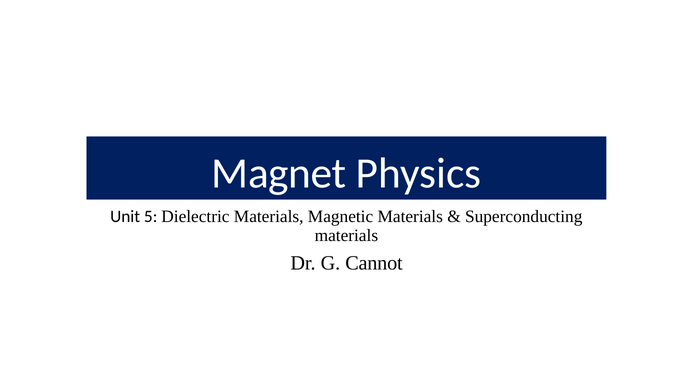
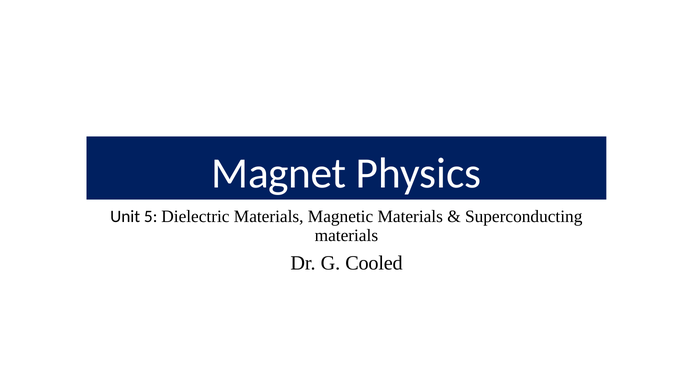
Cannot: Cannot -> Cooled
